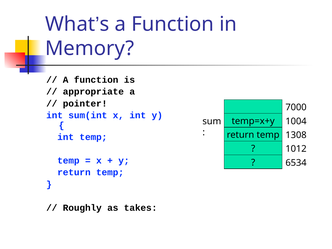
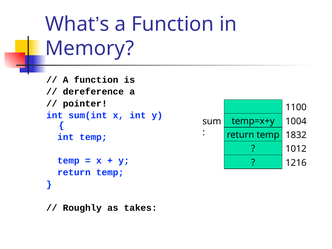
appropriate: appropriate -> dereference
7000: 7000 -> 1100
1308: 1308 -> 1832
6534: 6534 -> 1216
